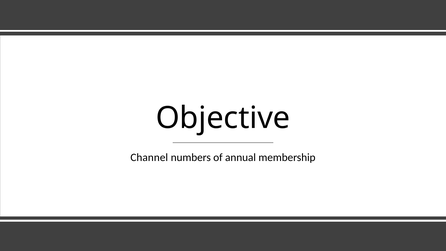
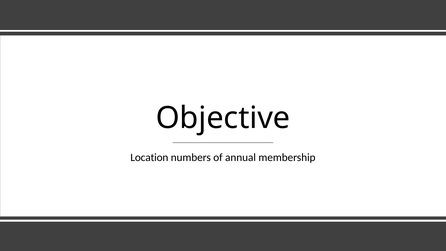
Channel: Channel -> Location
